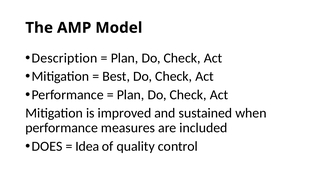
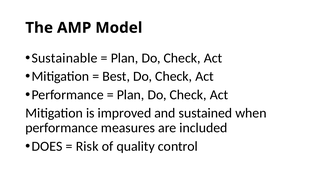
Description: Description -> Sustainable
Idea: Idea -> Risk
